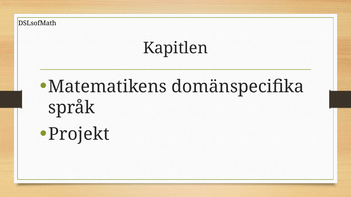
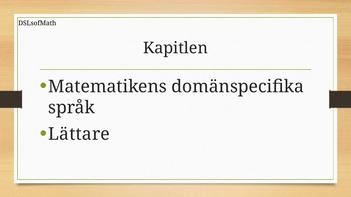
Projekt: Projekt -> Lättare
